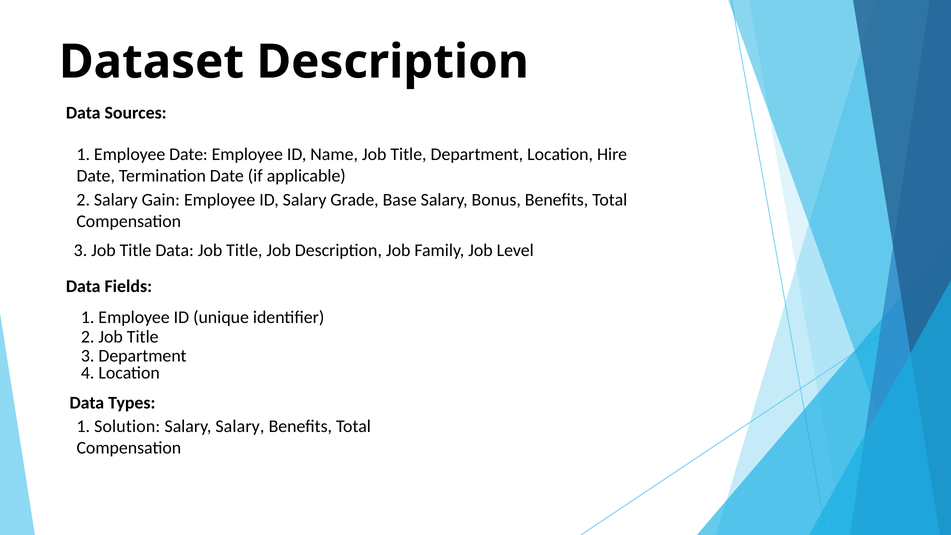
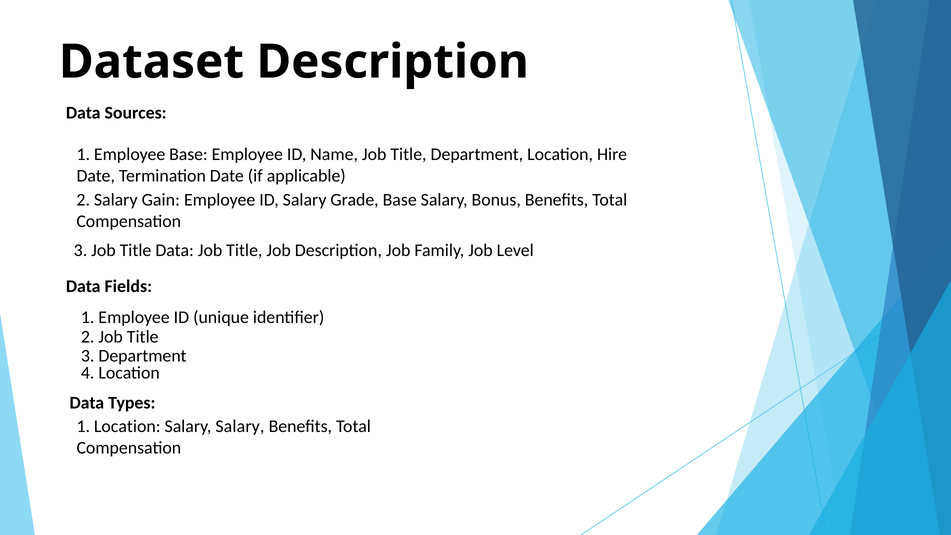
Employee Date: Date -> Base
1 Solution: Solution -> Location
